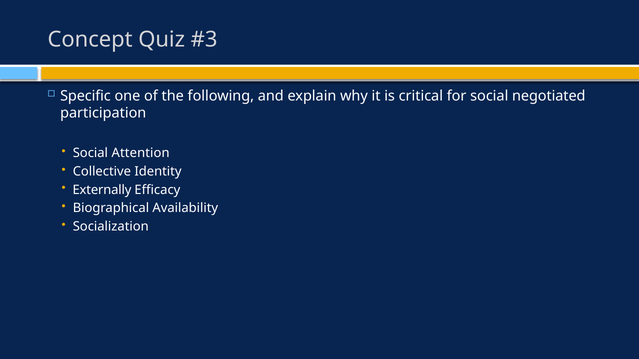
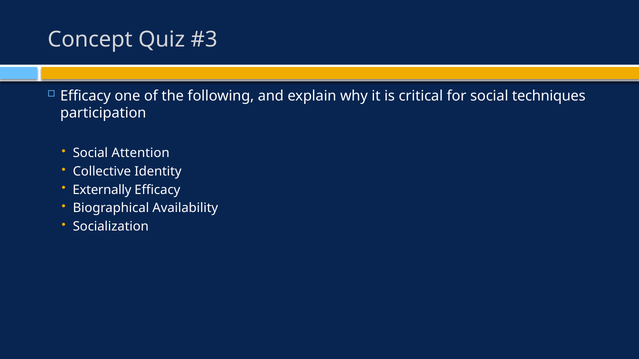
Specific at (85, 96): Specific -> Efficacy
negotiated: negotiated -> techniques
